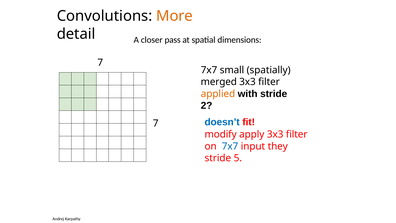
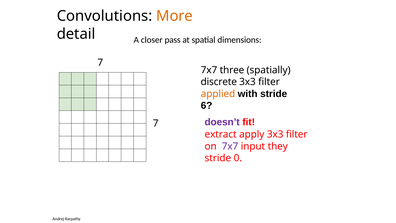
small: small -> three
merged: merged -> discrete
2: 2 -> 6
doesn’t colour: blue -> purple
modify: modify -> extract
7x7 at (230, 146) colour: blue -> purple
5: 5 -> 0
